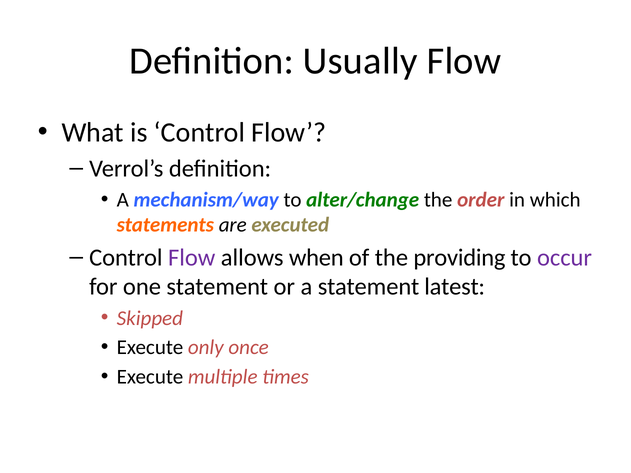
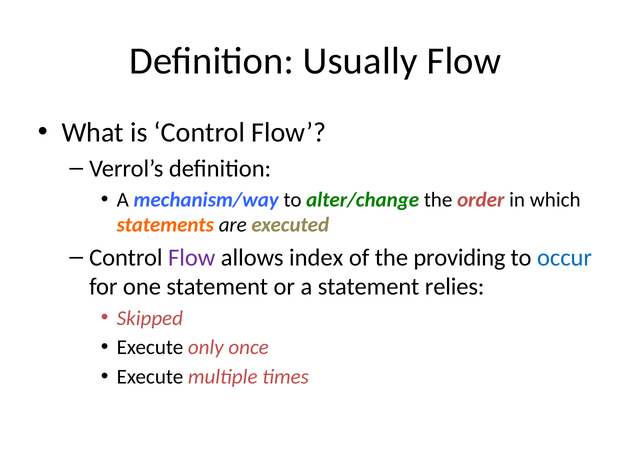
when: when -> index
occur colour: purple -> blue
latest: latest -> relies
